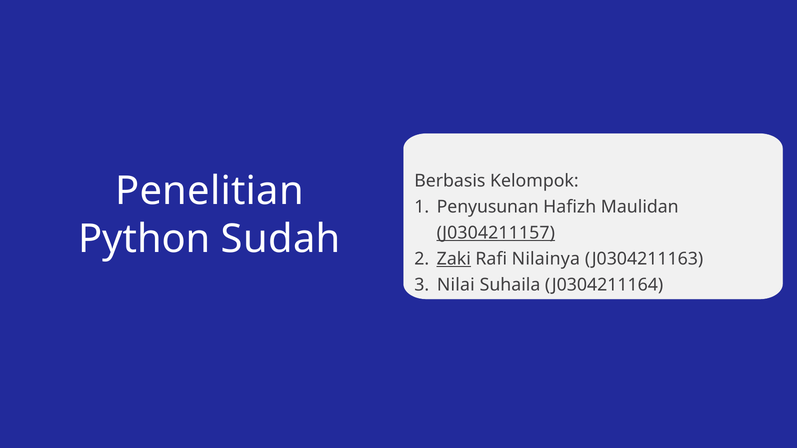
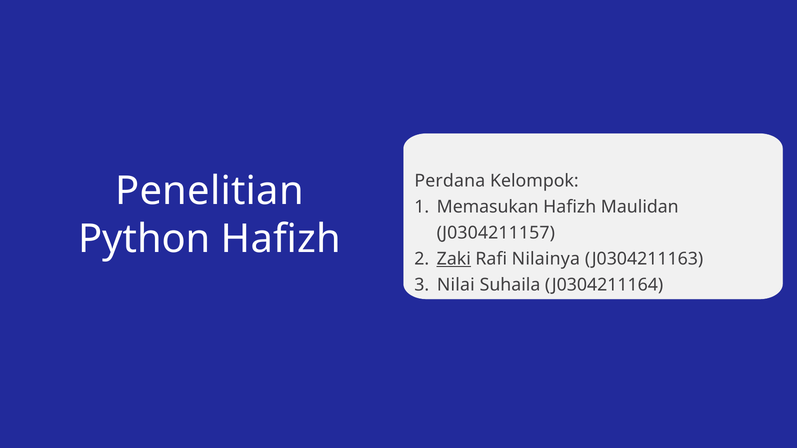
Berbasis: Berbasis -> Perdana
Penyusunan: Penyusunan -> Memasukan
Python Sudah: Sudah -> Hafizh
J0304211157 underline: present -> none
